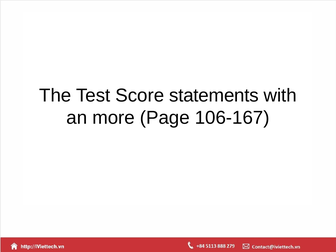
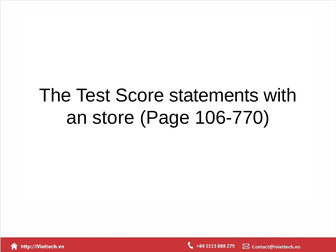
more: more -> store
106-167: 106-167 -> 106-770
